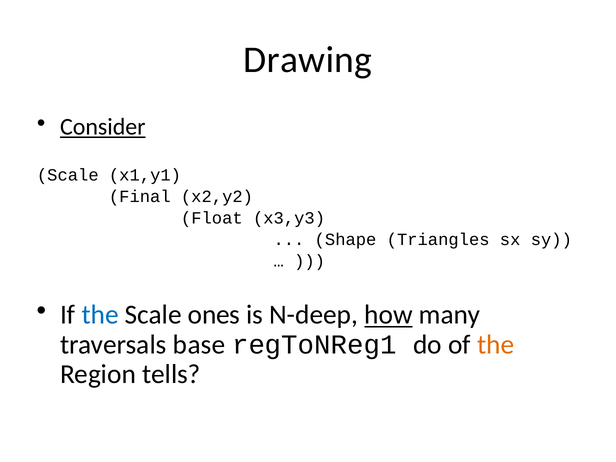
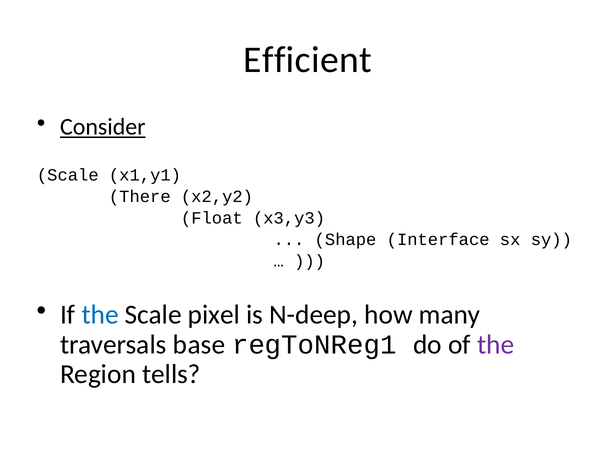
Drawing: Drawing -> Efficient
Final: Final -> There
Triangles: Triangles -> Interface
ones: ones -> pixel
how underline: present -> none
the at (496, 344) colour: orange -> purple
